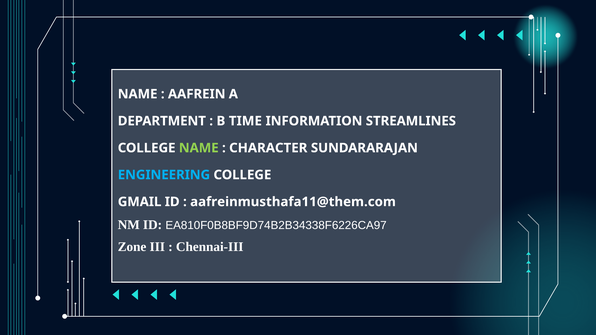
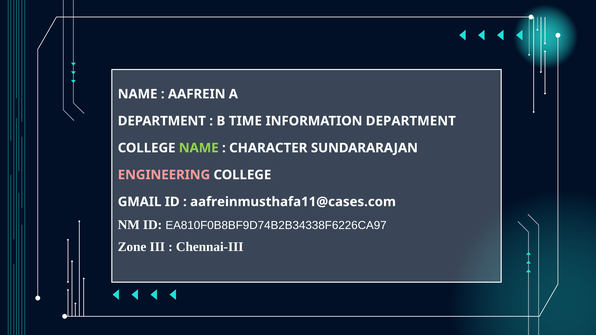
INFORMATION STREAMLINES: STREAMLINES -> DEPARTMENT
ENGINEERING colour: light blue -> pink
aafreinmusthafa11@them.com: aafreinmusthafa11@them.com -> aafreinmusthafa11@cases.com
